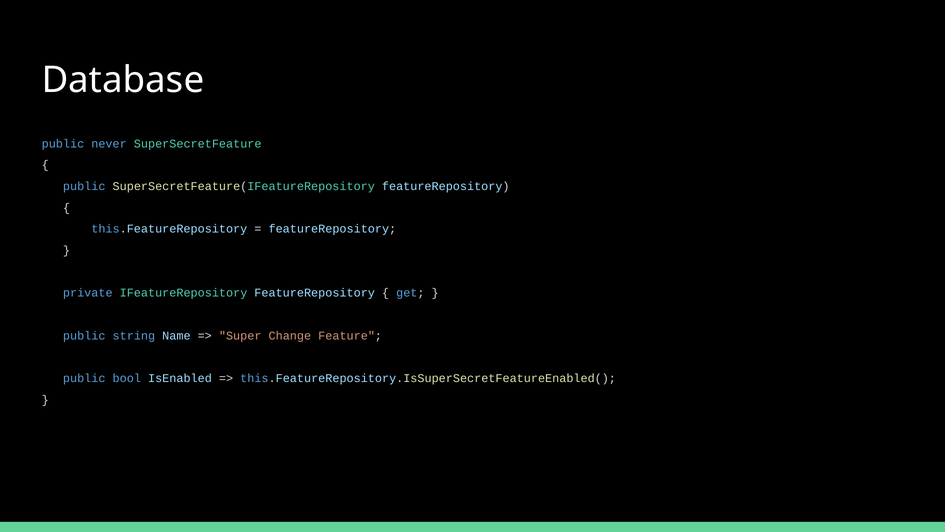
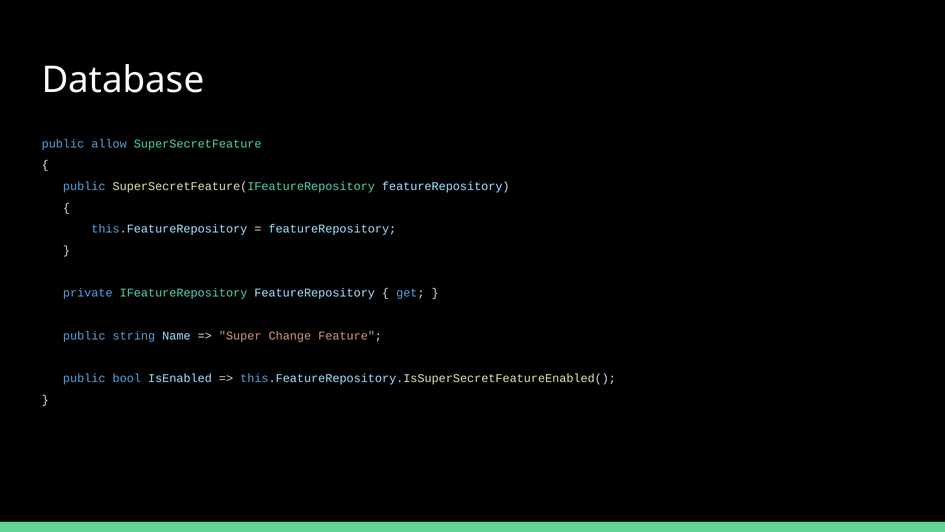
never: never -> allow
